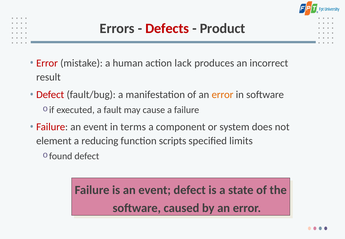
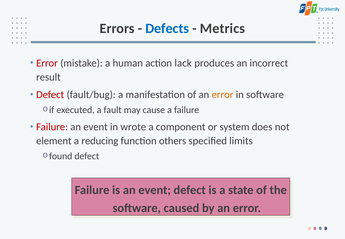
Defects colour: red -> blue
Product: Product -> Metrics
terms: terms -> wrote
scripts: scripts -> others
